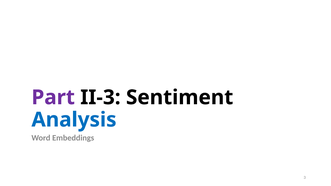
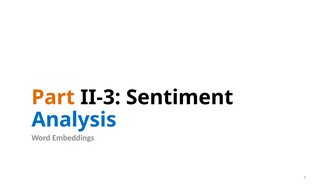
Part colour: purple -> orange
